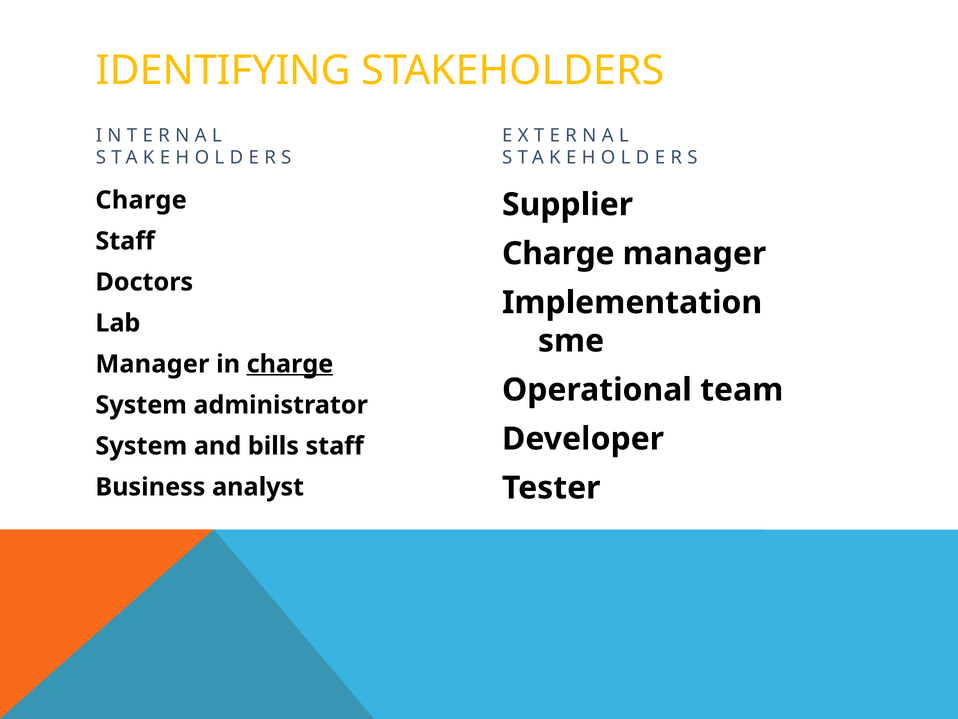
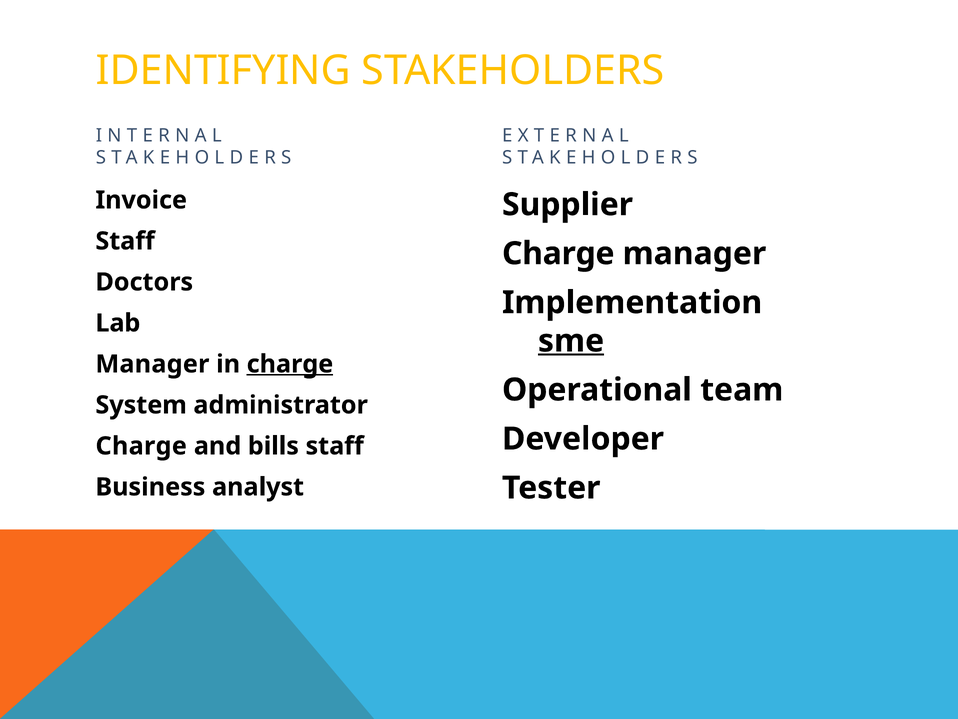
Charge at (141, 200): Charge -> Invoice
sme underline: none -> present
System at (141, 446): System -> Charge
